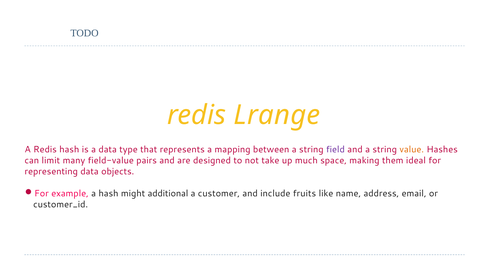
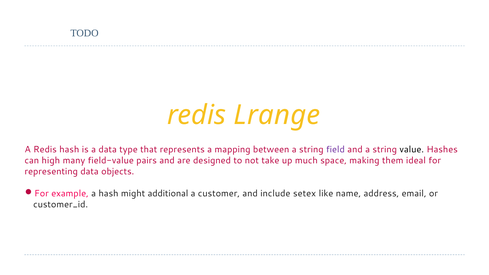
value colour: orange -> black
limit: limit -> high
fruits: fruits -> setex
